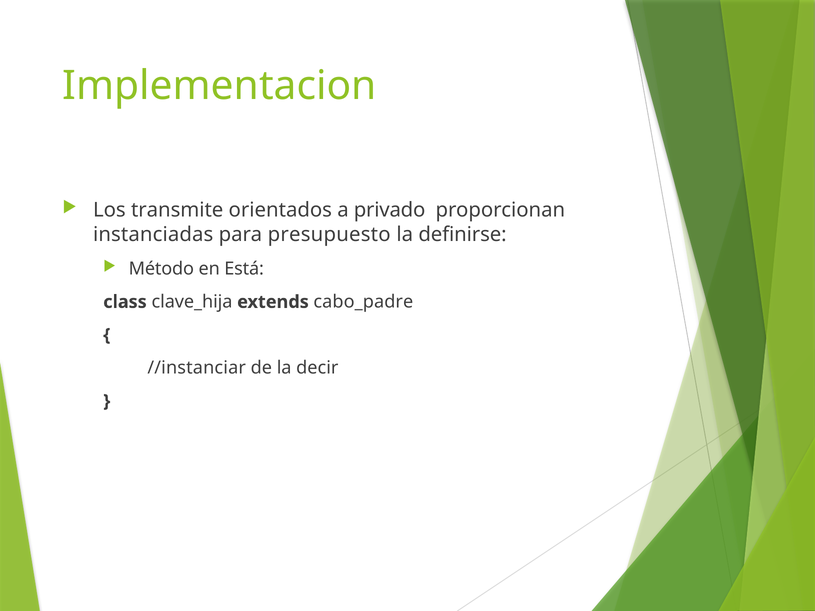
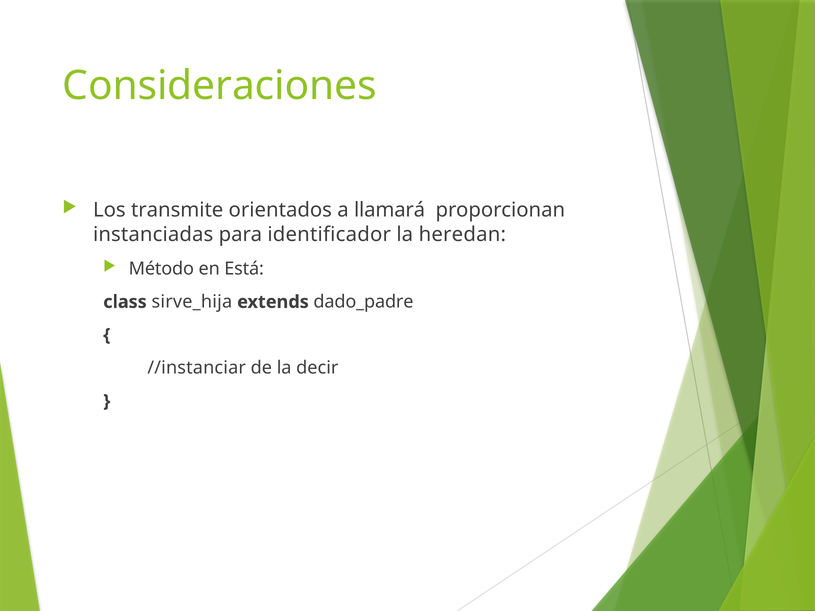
Implementacion: Implementacion -> Consideraciones
privado: privado -> llamará
presupuesto: presupuesto -> identificador
definirse: definirse -> heredan
clave_hija: clave_hija -> sirve_hija
cabo_padre: cabo_padre -> dado_padre
